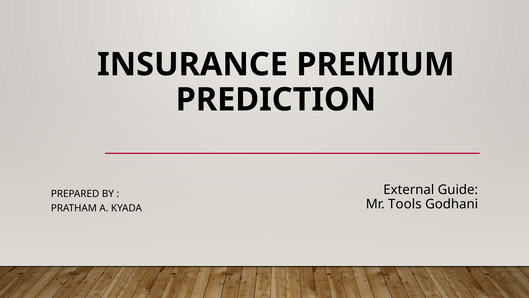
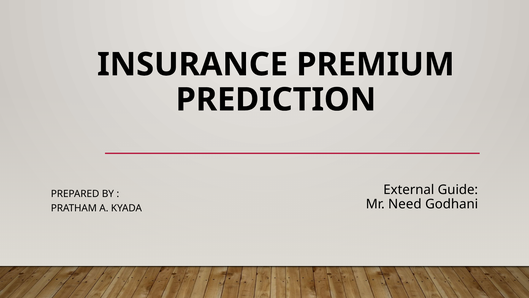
Tools: Tools -> Need
